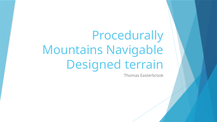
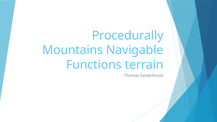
Designed: Designed -> Functions
